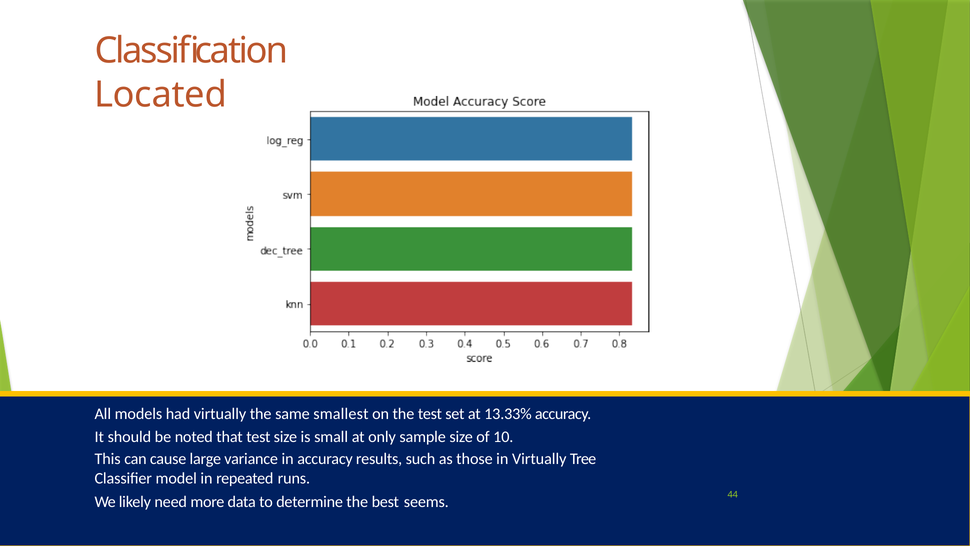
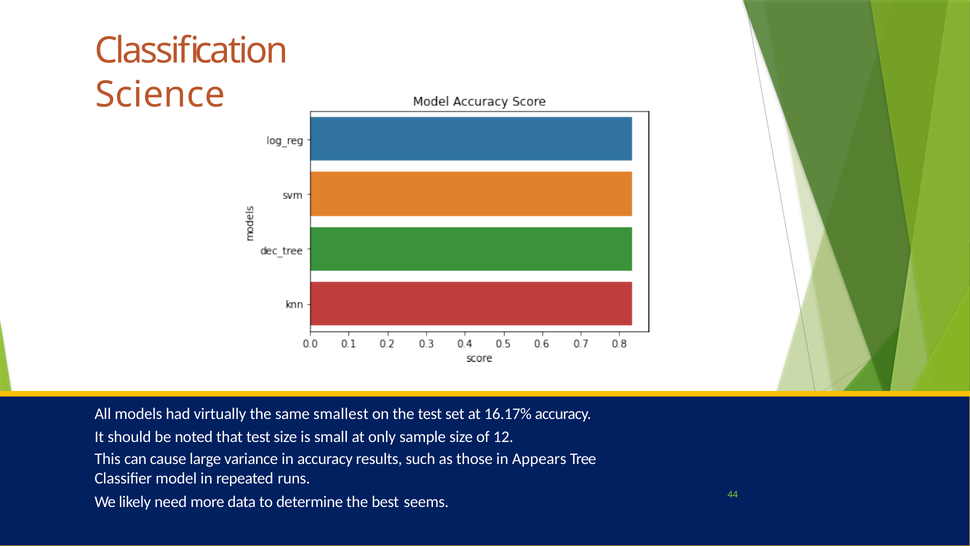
Located: Located -> Science
13.33%: 13.33% -> 16.17%
10: 10 -> 12
in Virtually: Virtually -> Appears
